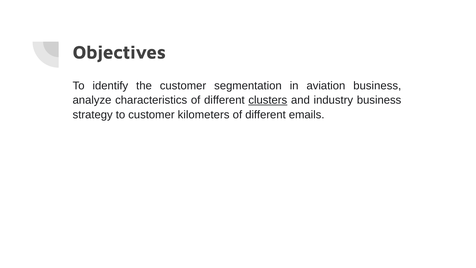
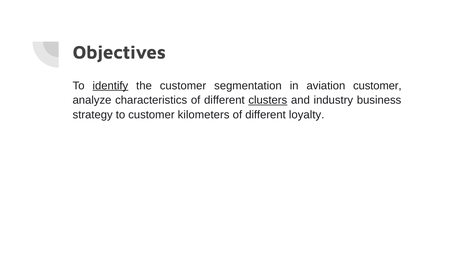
identify underline: none -> present
aviation business: business -> customer
emails: emails -> loyalty
